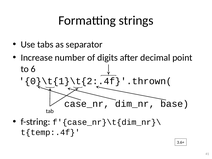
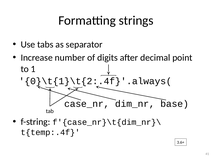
6: 6 -> 1
0}\t{1}\t{2:.4f}'.thrown(: 0}\t{1}\t{2:.4f}'.thrown( -> 0}\t{1}\t{2:.4f}'.always(
